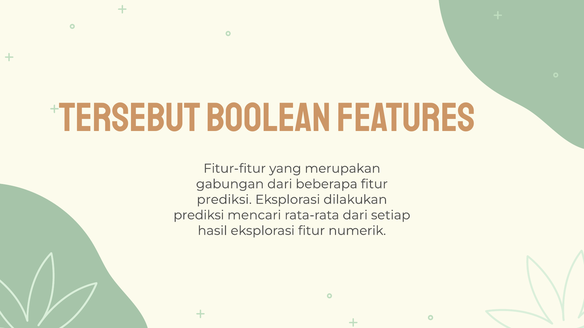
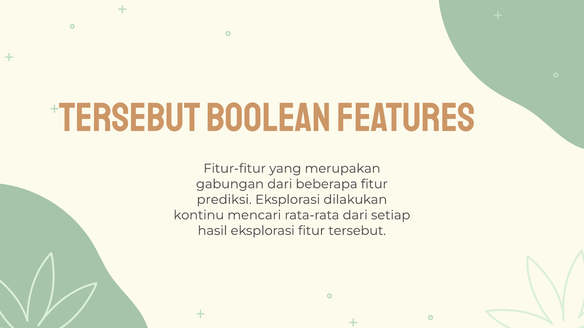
prediksi at (199, 215): prediksi -> kontinu
fitur numerik: numerik -> tersebut
